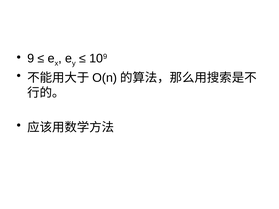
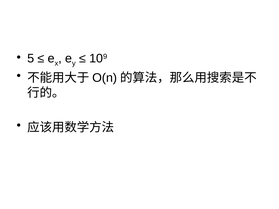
9: 9 -> 5
